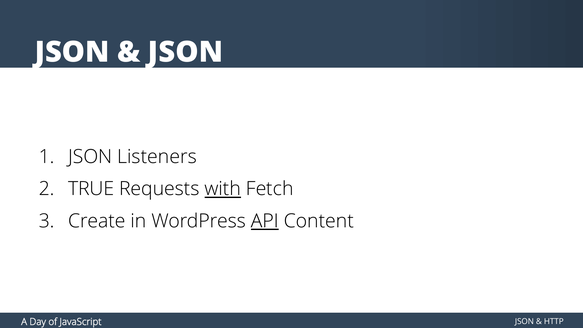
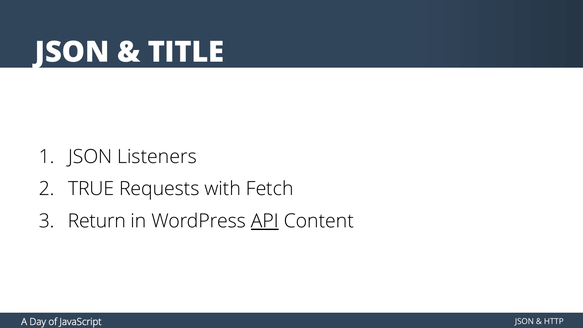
JSON at (186, 52): JSON -> TITLE
with underline: present -> none
Create: Create -> Return
